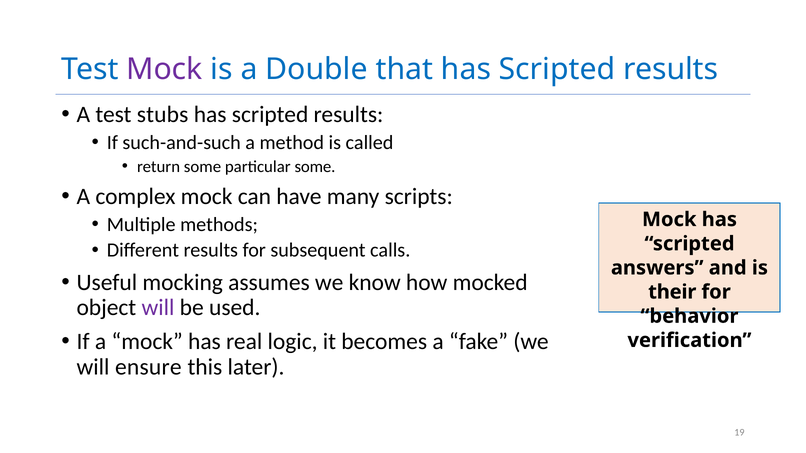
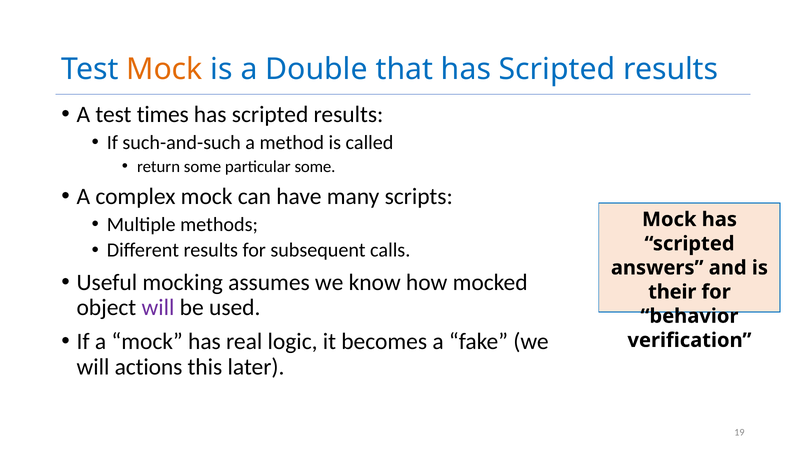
Mock at (164, 69) colour: purple -> orange
stubs: stubs -> times
ensure: ensure -> actions
